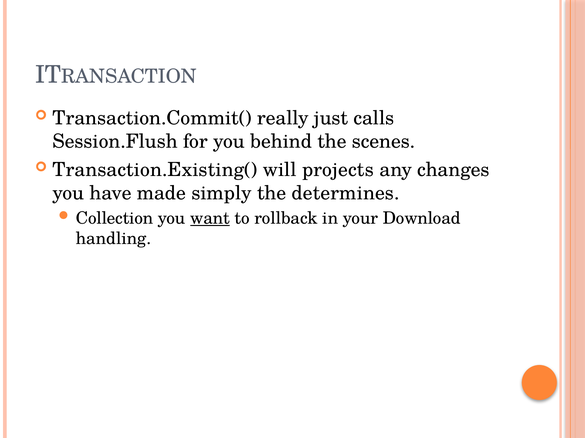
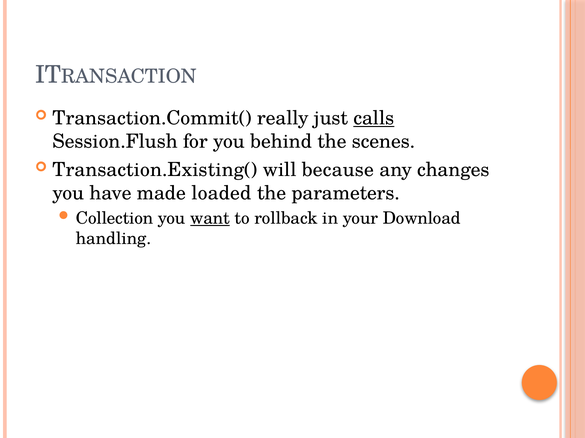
calls underline: none -> present
projects: projects -> because
simply: simply -> loaded
determines: determines -> parameters
